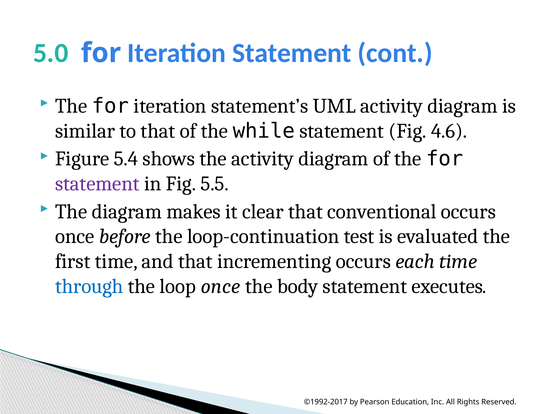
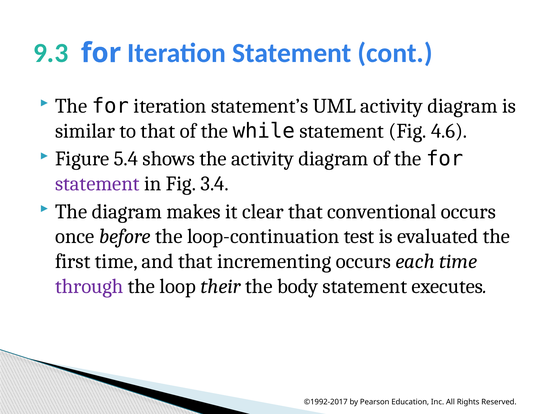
5.0: 5.0 -> 9.3
5.5: 5.5 -> 3.4
through colour: blue -> purple
loop once: once -> their
